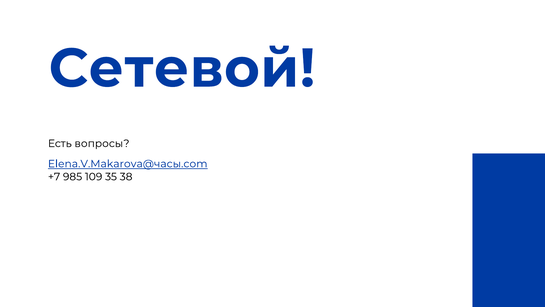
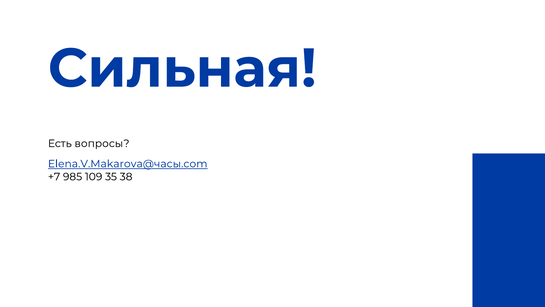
Сетевой: Сетевой -> Сильная
